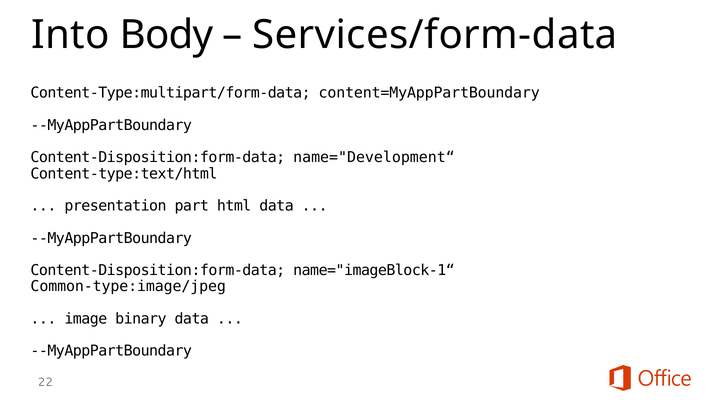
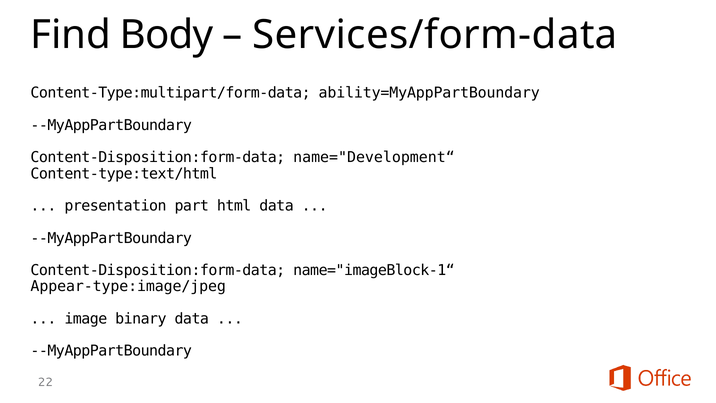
Into: Into -> Find
content=MyAppPartBoundary: content=MyAppPartBoundary -> ability=MyAppPartBoundary
Common-type:image/jpeg: Common-type:image/jpeg -> Appear-type:image/jpeg
